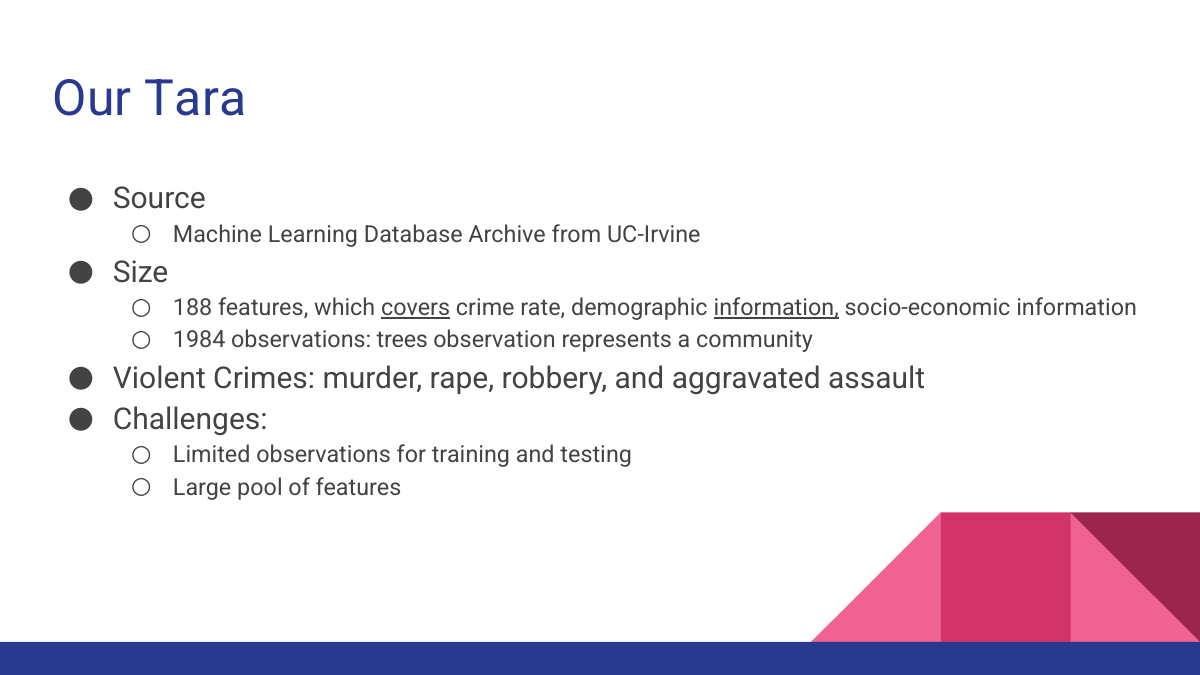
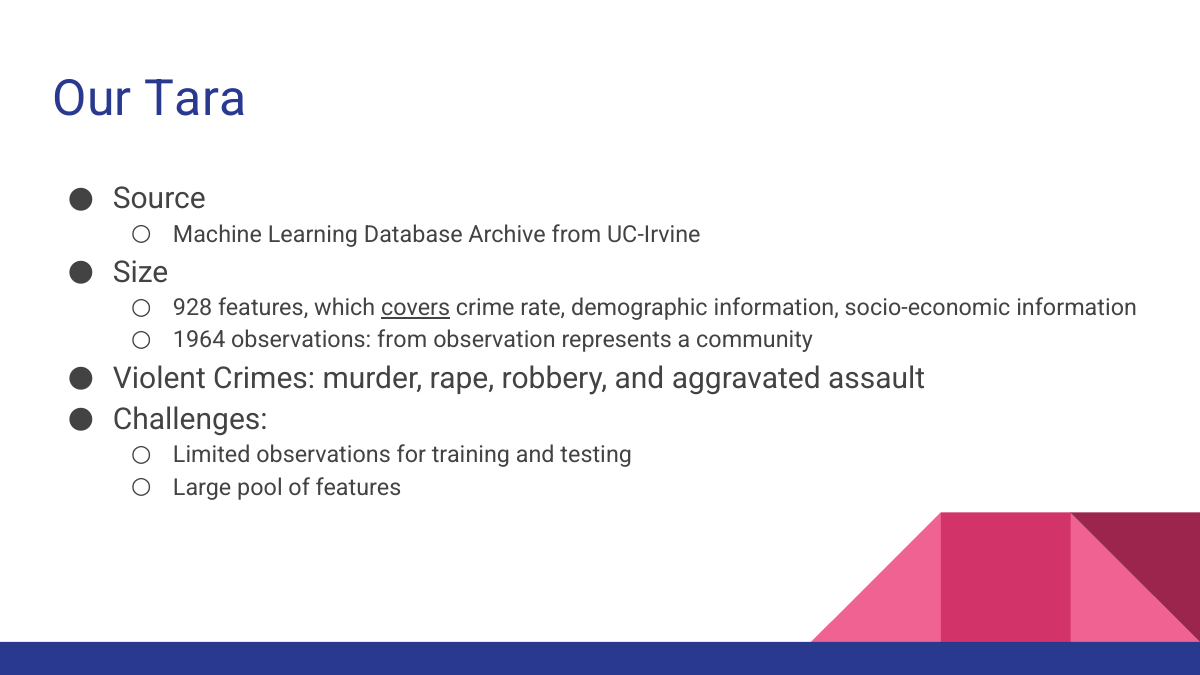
188: 188 -> 928
information at (776, 308) underline: present -> none
1984: 1984 -> 1964
observations trees: trees -> from
